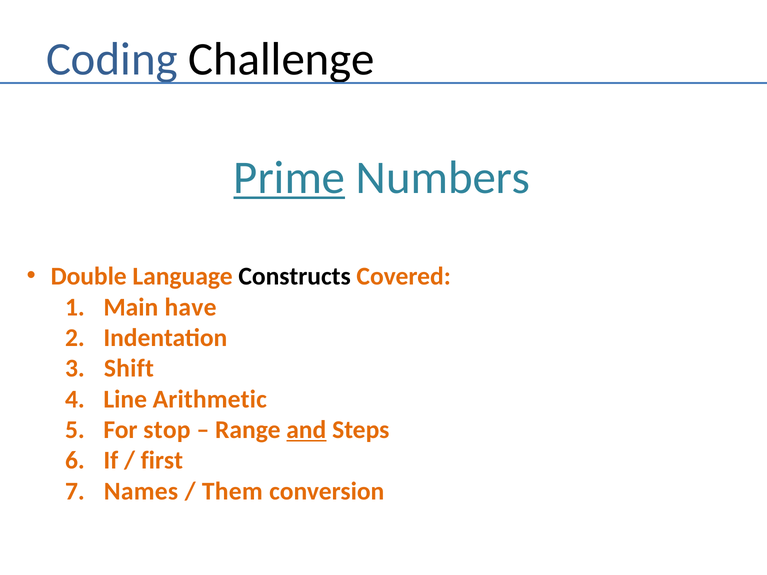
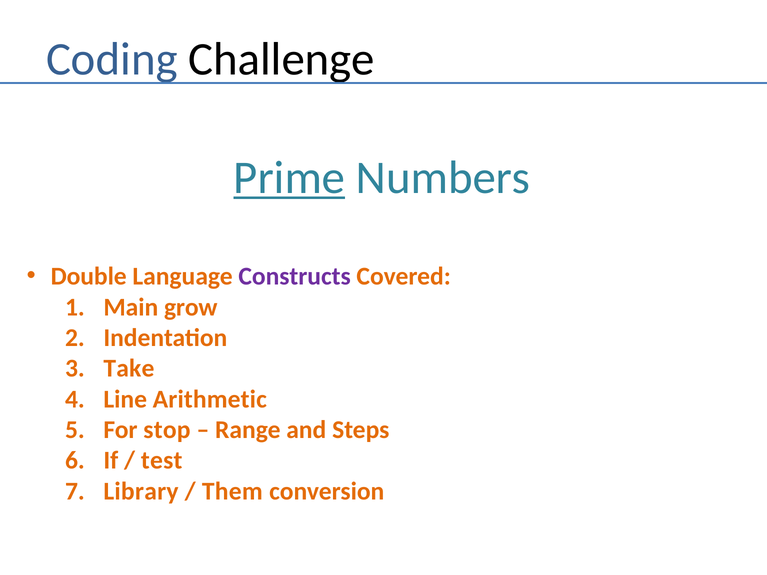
Constructs colour: black -> purple
have: have -> grow
Shift: Shift -> Take
and underline: present -> none
first: first -> test
Names: Names -> Library
